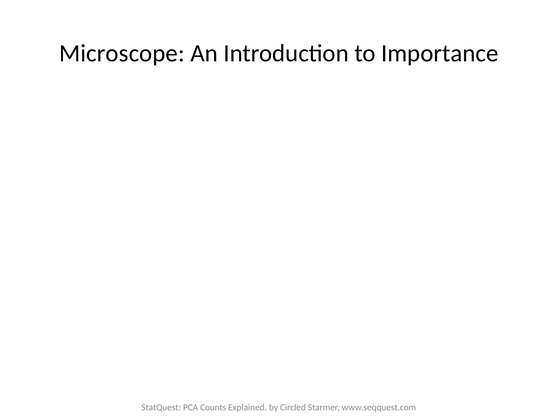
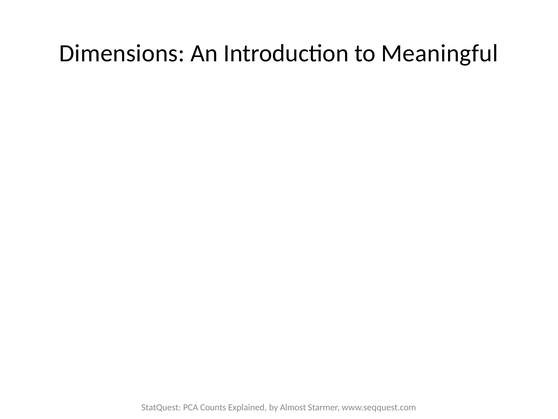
Microscope: Microscope -> Dimensions
Importance: Importance -> Meaningful
Circled: Circled -> Almost
